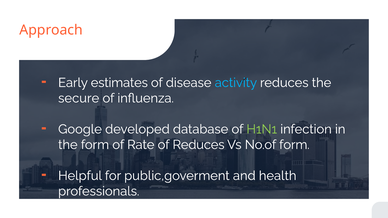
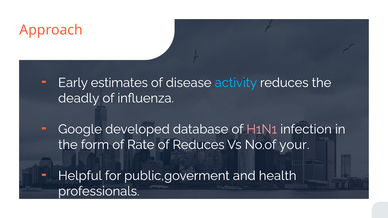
secure: secure -> deadly
H1N1 colour: light green -> pink
No.of form: form -> your
